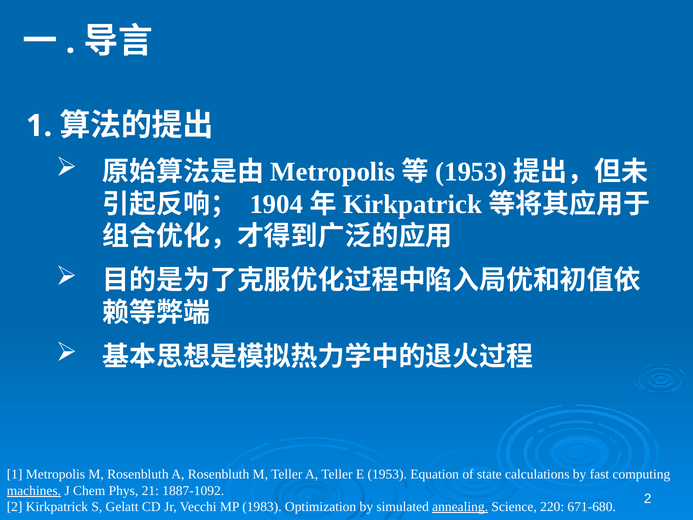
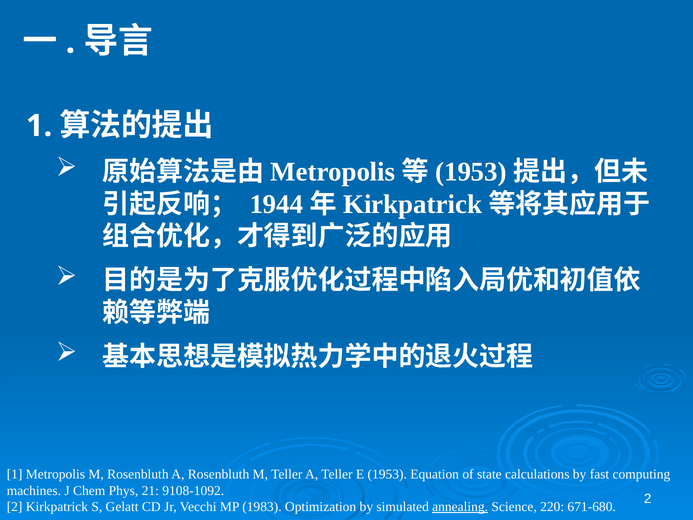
1904: 1904 -> 1944
machines underline: present -> none
1887-1092: 1887-1092 -> 9108-1092
